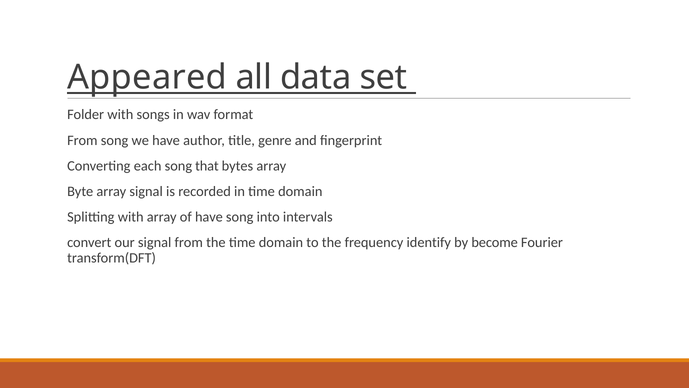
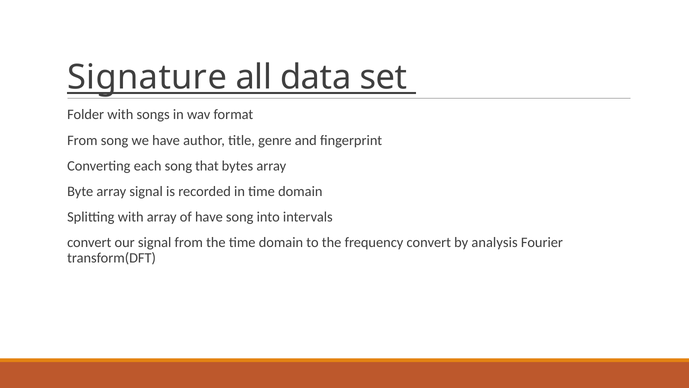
Appeared: Appeared -> Signature
frequency identify: identify -> convert
become: become -> analysis
